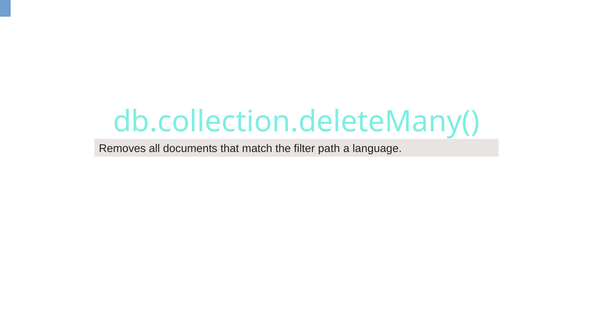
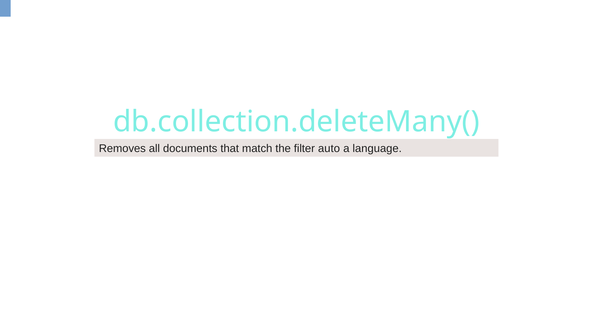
path: path -> auto
